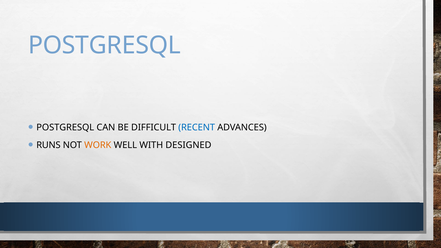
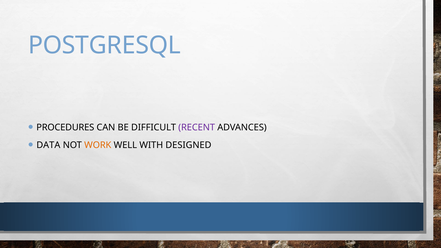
POSTGRESQL at (65, 127): POSTGRESQL -> PROCEDURES
RECENT colour: blue -> purple
RUNS: RUNS -> DATA
